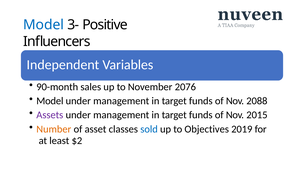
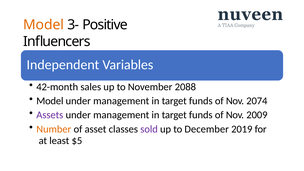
Model at (44, 25) colour: blue -> orange
90-month: 90-month -> 42-month
2076: 2076 -> 2088
2088: 2088 -> 2074
2015: 2015 -> 2009
sold colour: blue -> purple
Objectives: Objectives -> December
$2: $2 -> $5
